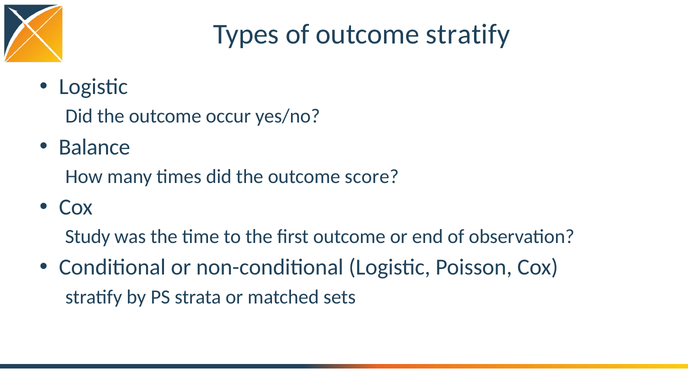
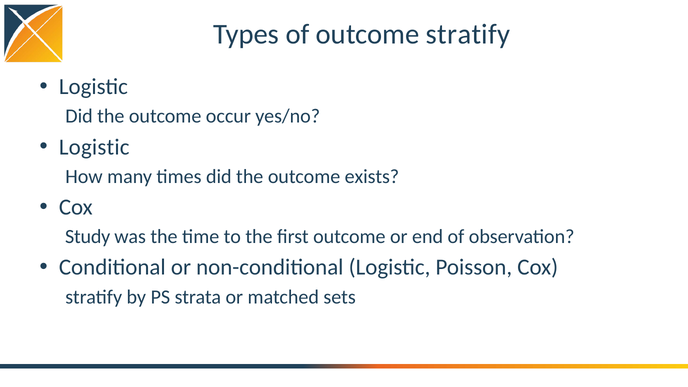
Balance at (94, 147): Balance -> Logistic
score: score -> exists
